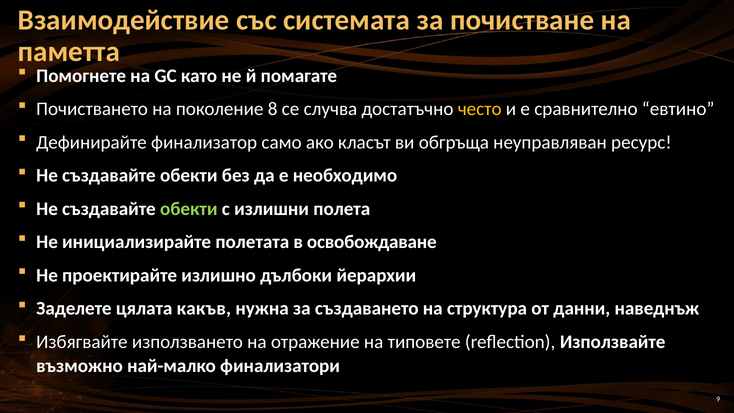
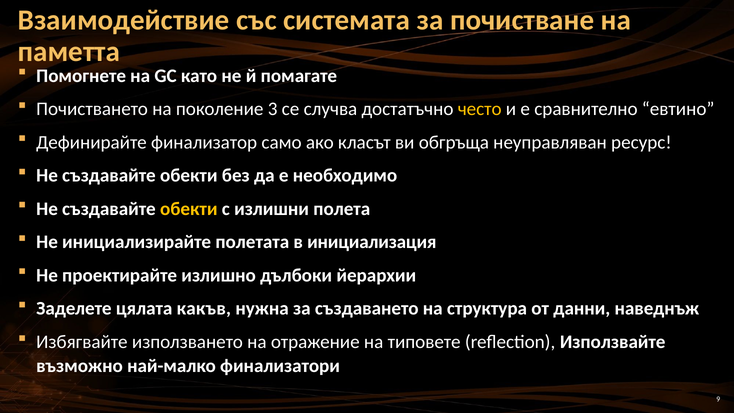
8: 8 -> 3
обекти at (189, 209) colour: light green -> yellow
освобождаване: освобождаване -> инициализация
